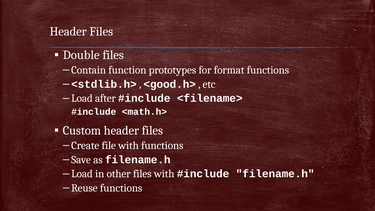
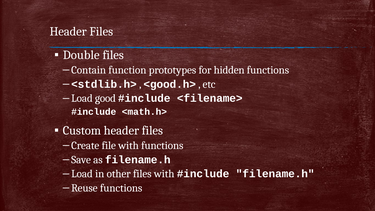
format: format -> hidden
after: after -> good
